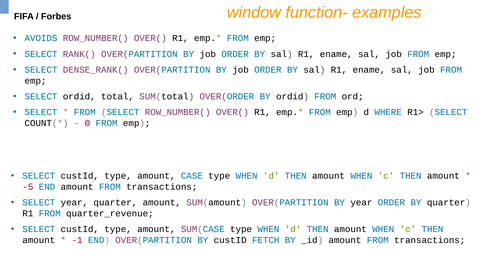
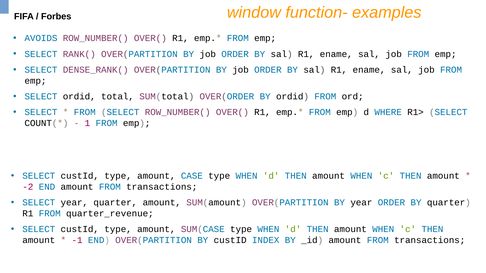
0: 0 -> 1
-5: -5 -> -2
FETCH: FETCH -> INDEX
